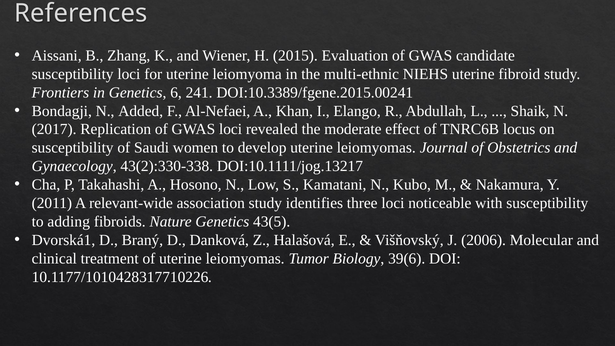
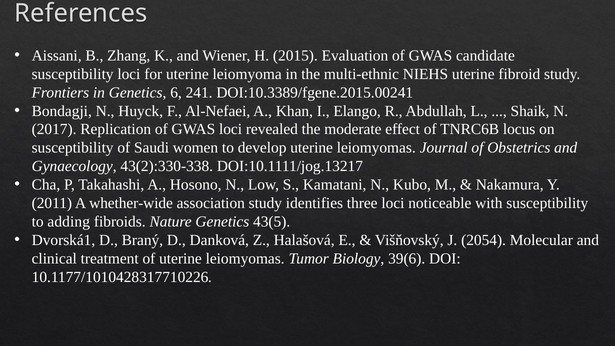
Added: Added -> Huyck
relevant-wide: relevant-wide -> whether-wide
2006: 2006 -> 2054
